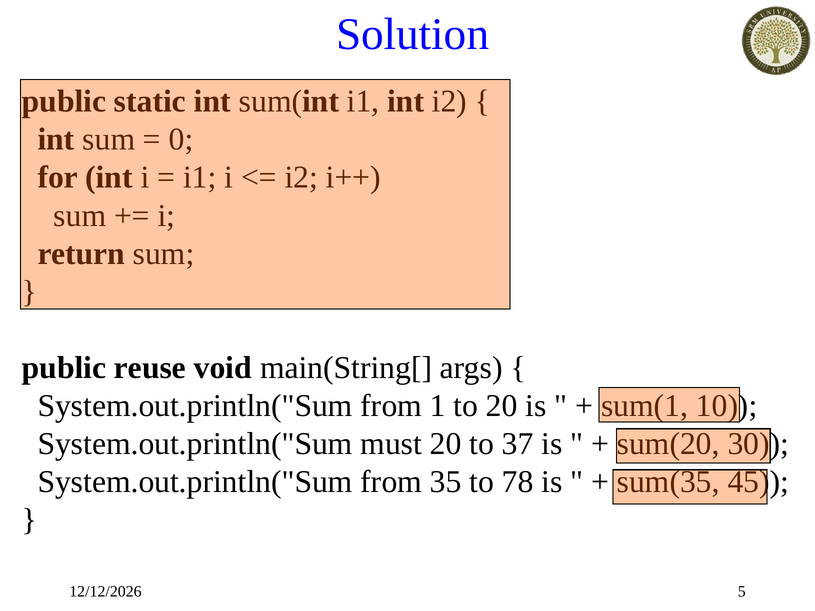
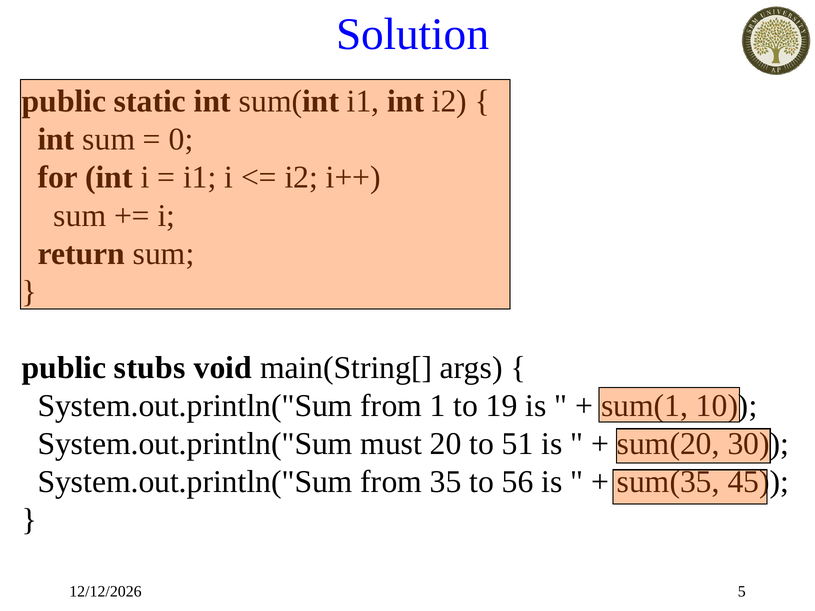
reuse: reuse -> stubs
to 20: 20 -> 19
37: 37 -> 51
78: 78 -> 56
